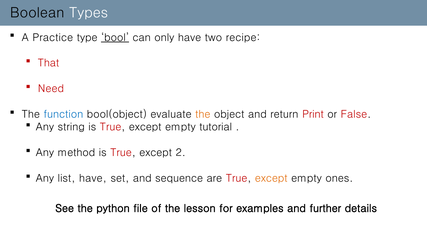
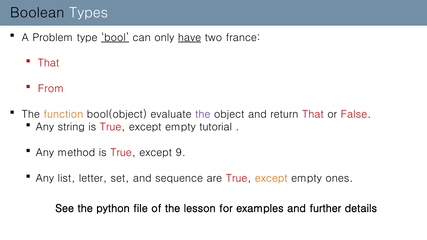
Practice: Practice -> Problem
have at (190, 38) underline: none -> present
recipe: recipe -> france
Need: Need -> From
function colour: blue -> orange
the at (203, 114) colour: orange -> purple
return Print: Print -> That
2: 2 -> 9
list have: have -> letter
